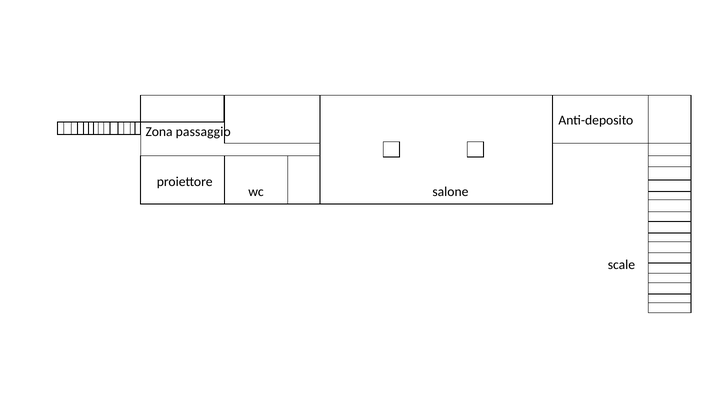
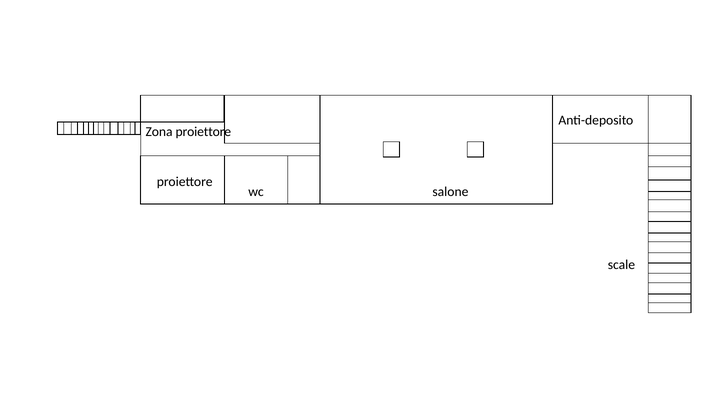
Zona passaggio: passaggio -> proiettore
